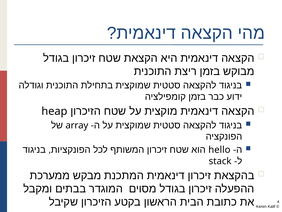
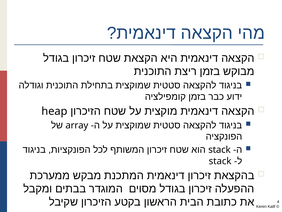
hello at (219, 150): hello -> stack
